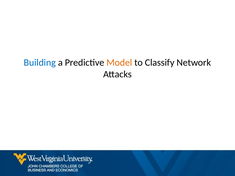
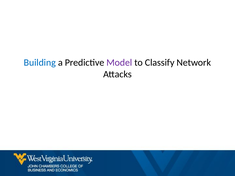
Model colour: orange -> purple
